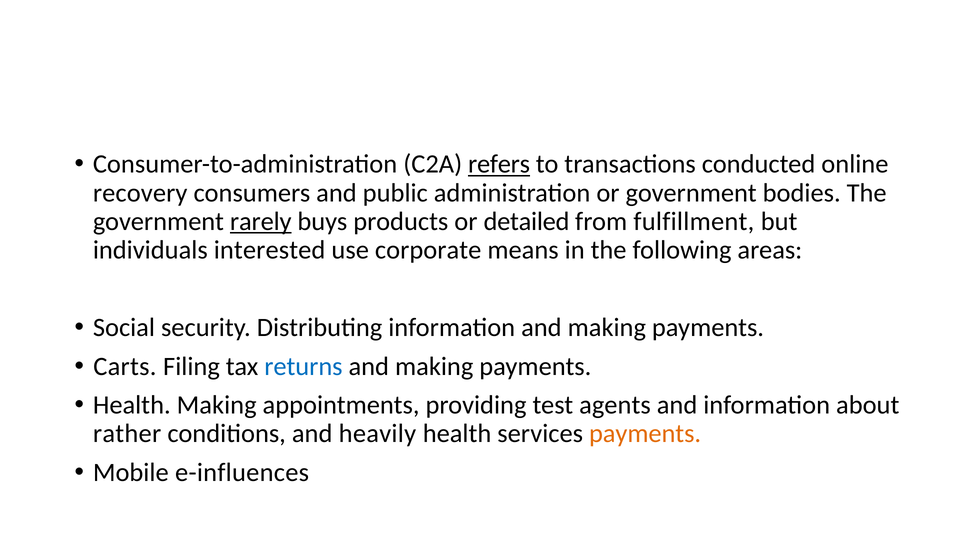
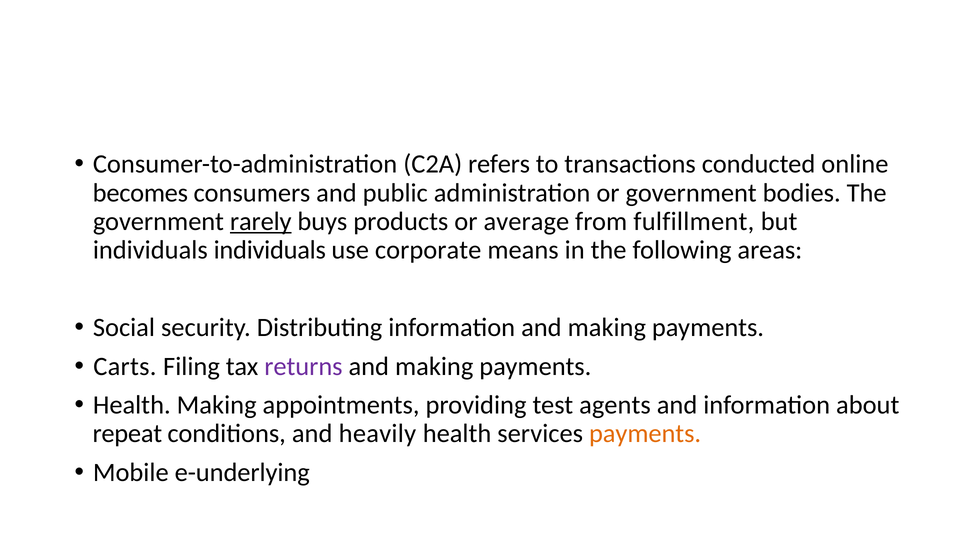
refers underline: present -> none
recovery: recovery -> becomes
detailed: detailed -> average
individuals interested: interested -> individuals
returns colour: blue -> purple
rather: rather -> repeat
e-influences: e-influences -> e-underlying
